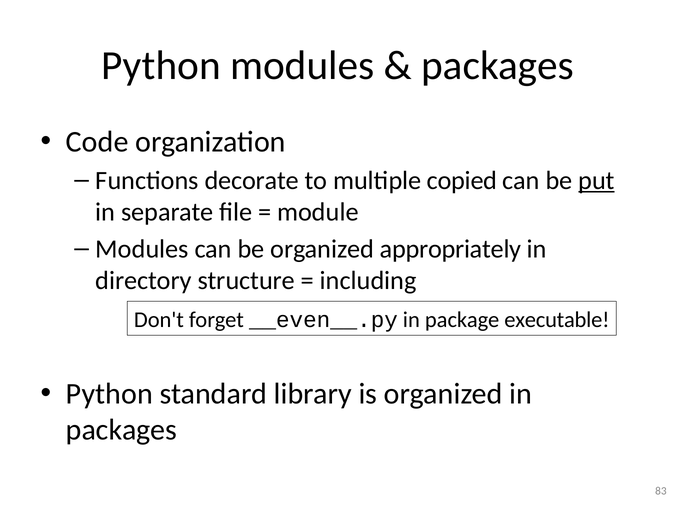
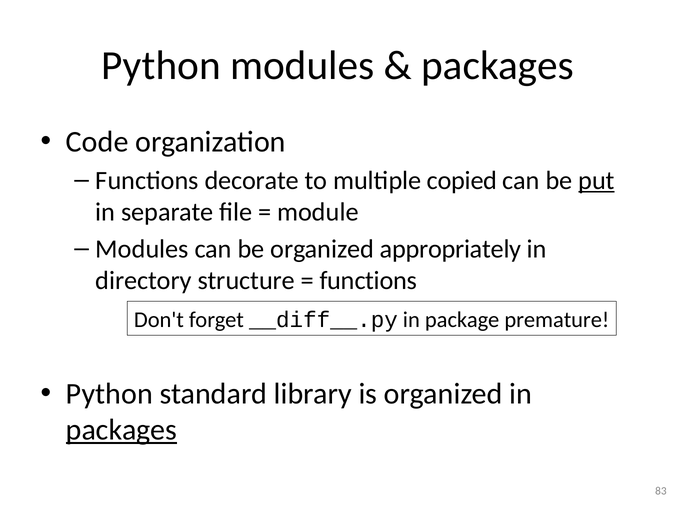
including at (368, 280): including -> functions
__even__.py: __even__.py -> __diff__.py
executable: executable -> premature
packages at (121, 430) underline: none -> present
